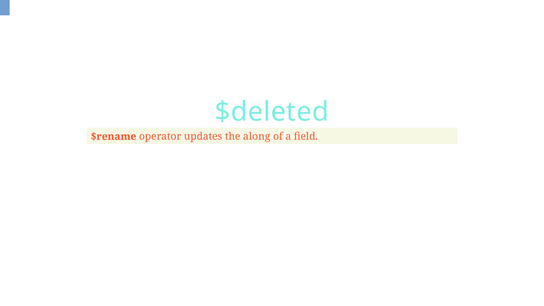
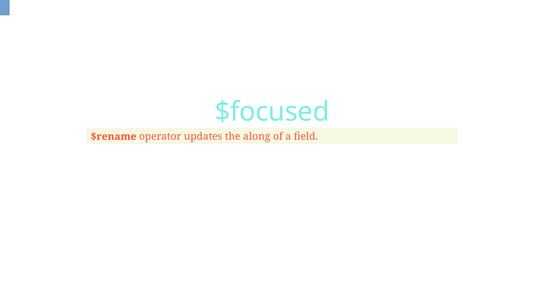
$deleted: $deleted -> $focused
